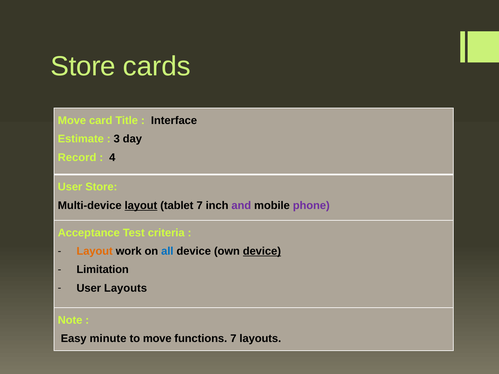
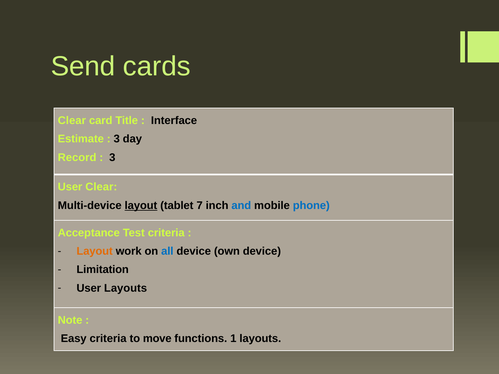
Store at (83, 67): Store -> Send
Move at (72, 121): Move -> Clear
4 at (112, 158): 4 -> 3
User Store: Store -> Clear
and colour: purple -> blue
phone colour: purple -> blue
device at (262, 251) underline: present -> none
Easy minute: minute -> criteria
functions 7: 7 -> 1
